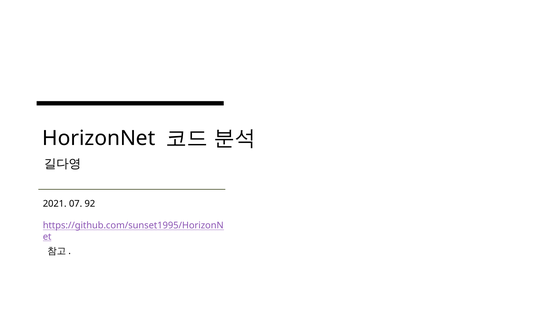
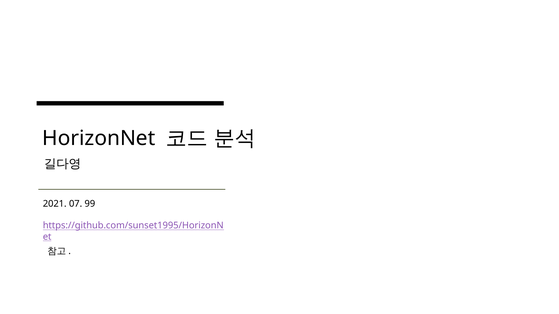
92: 92 -> 99
